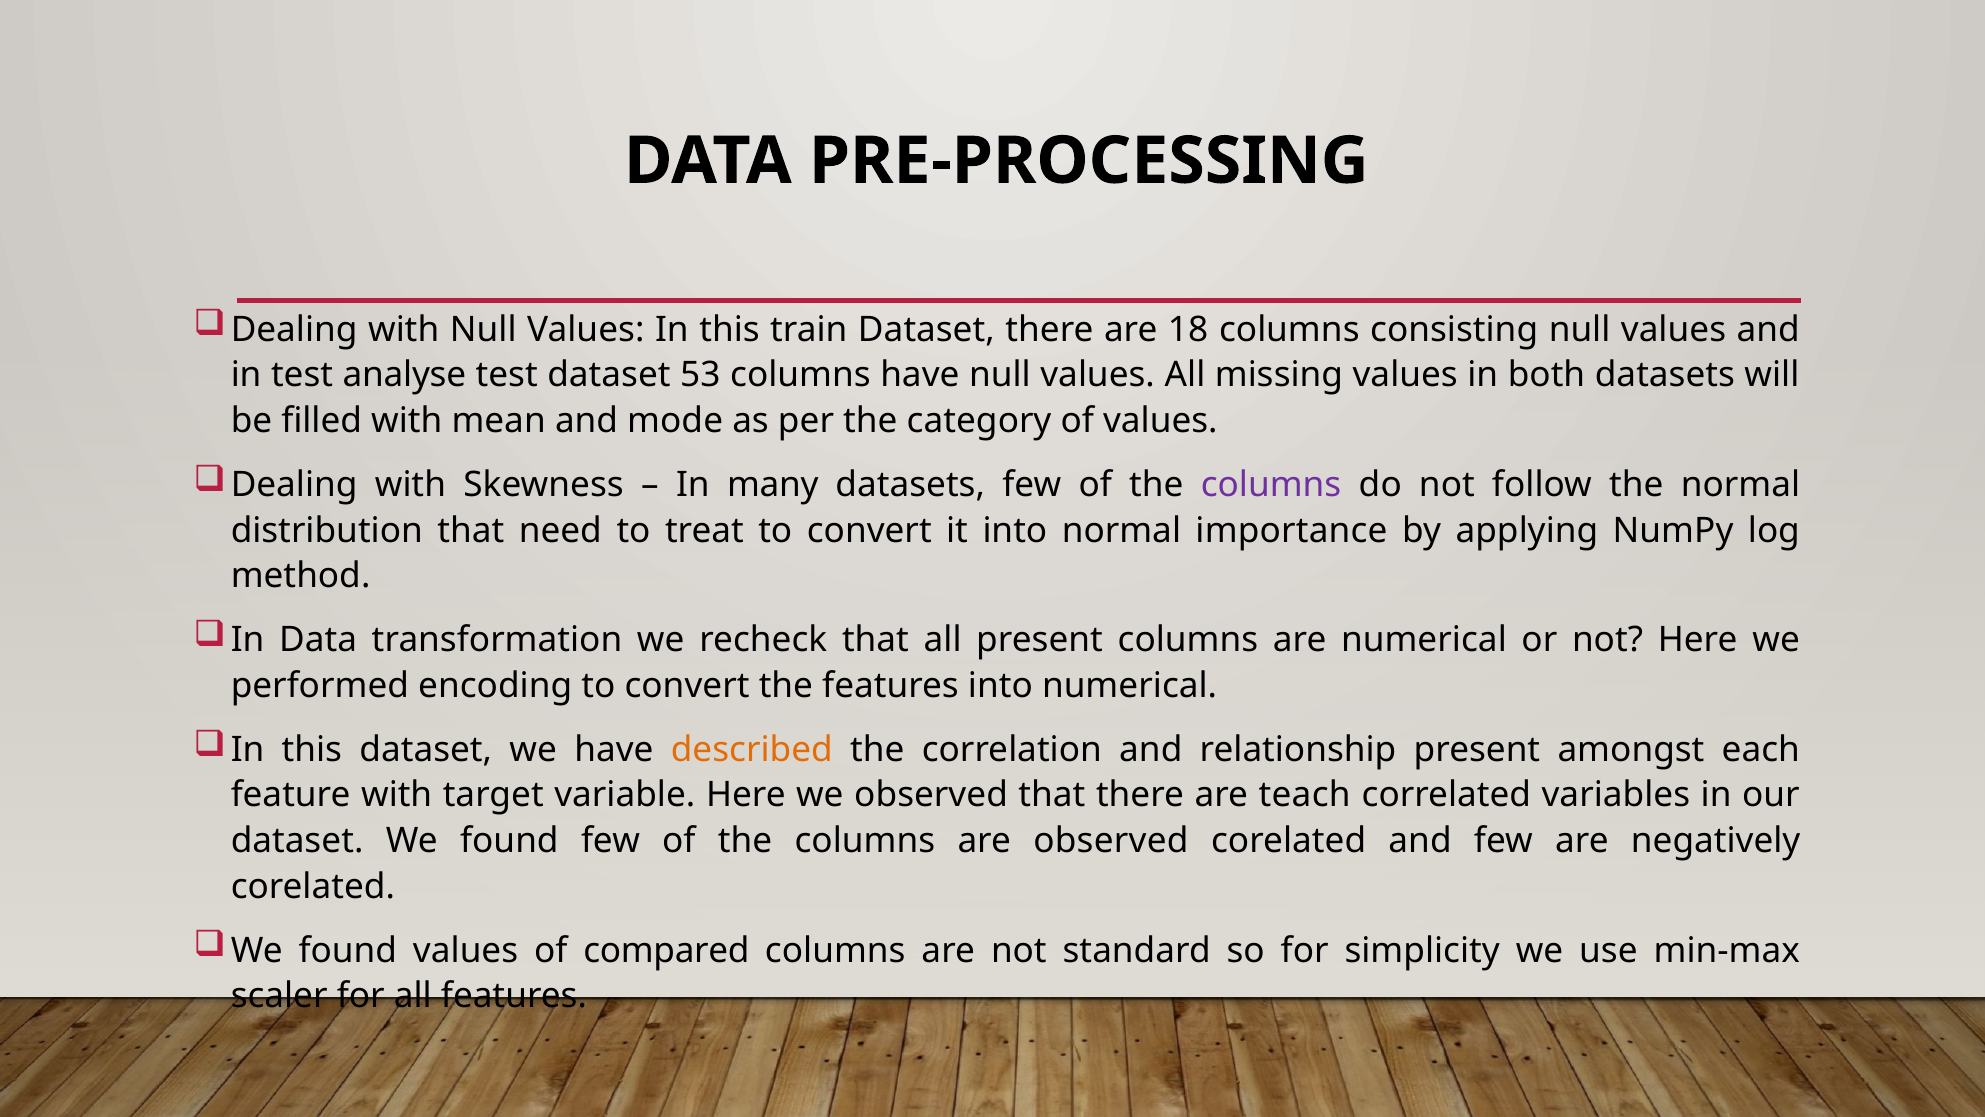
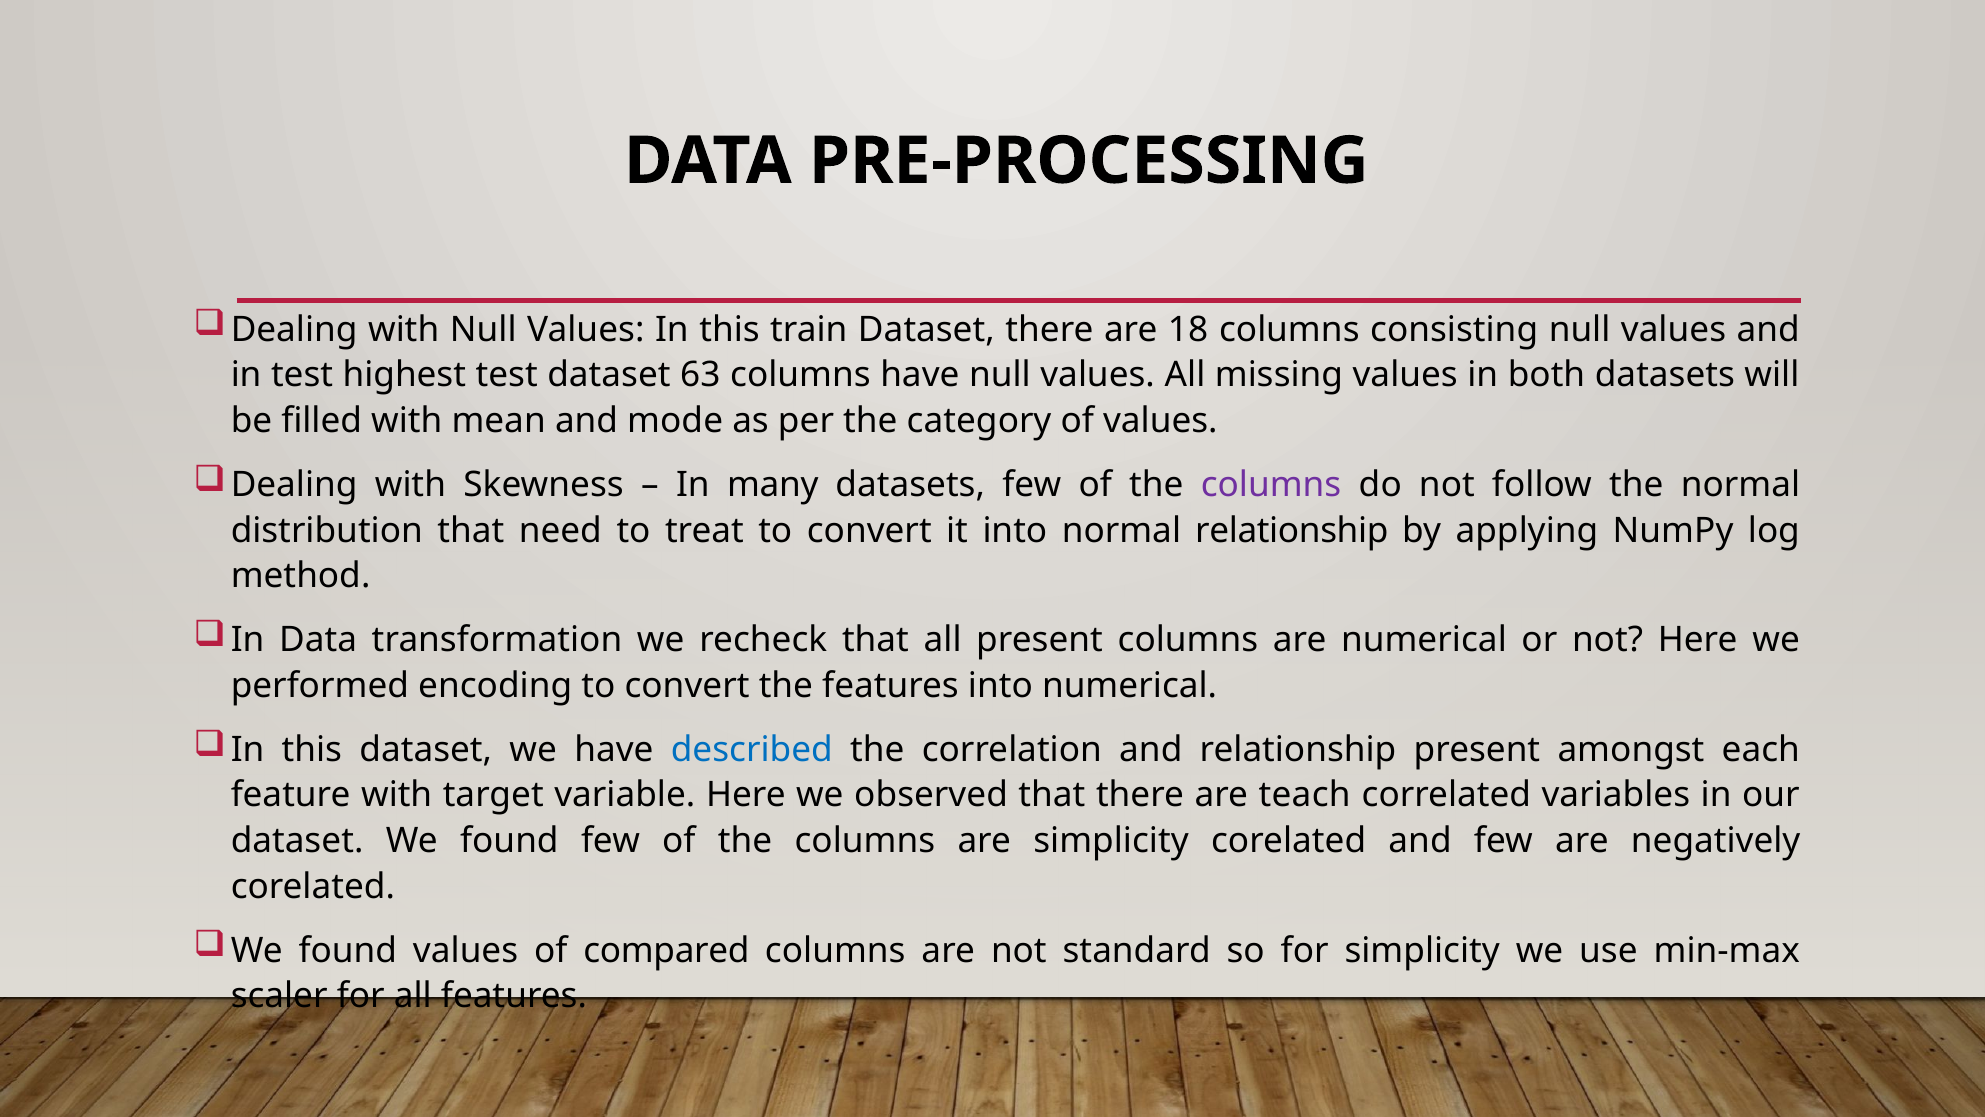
analyse: analyse -> highest
53: 53 -> 63
normal importance: importance -> relationship
described colour: orange -> blue
are observed: observed -> simplicity
